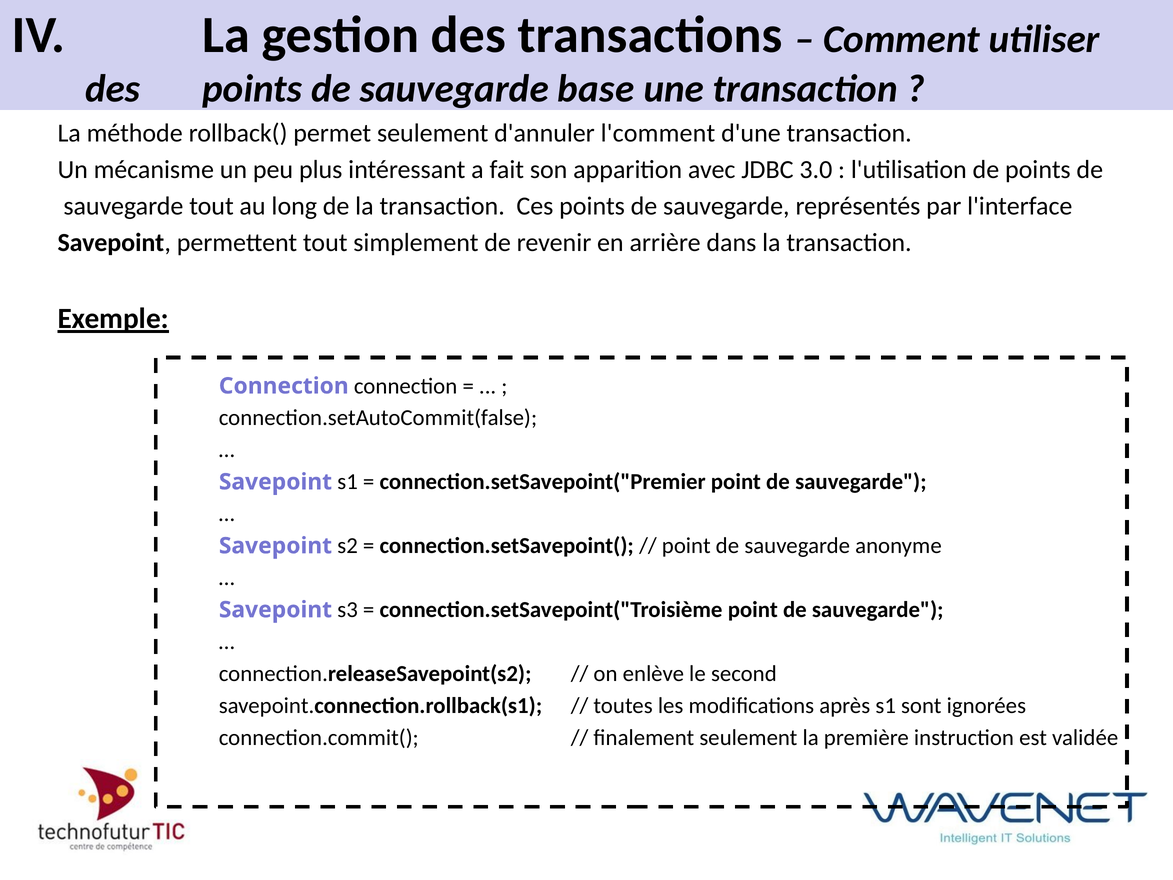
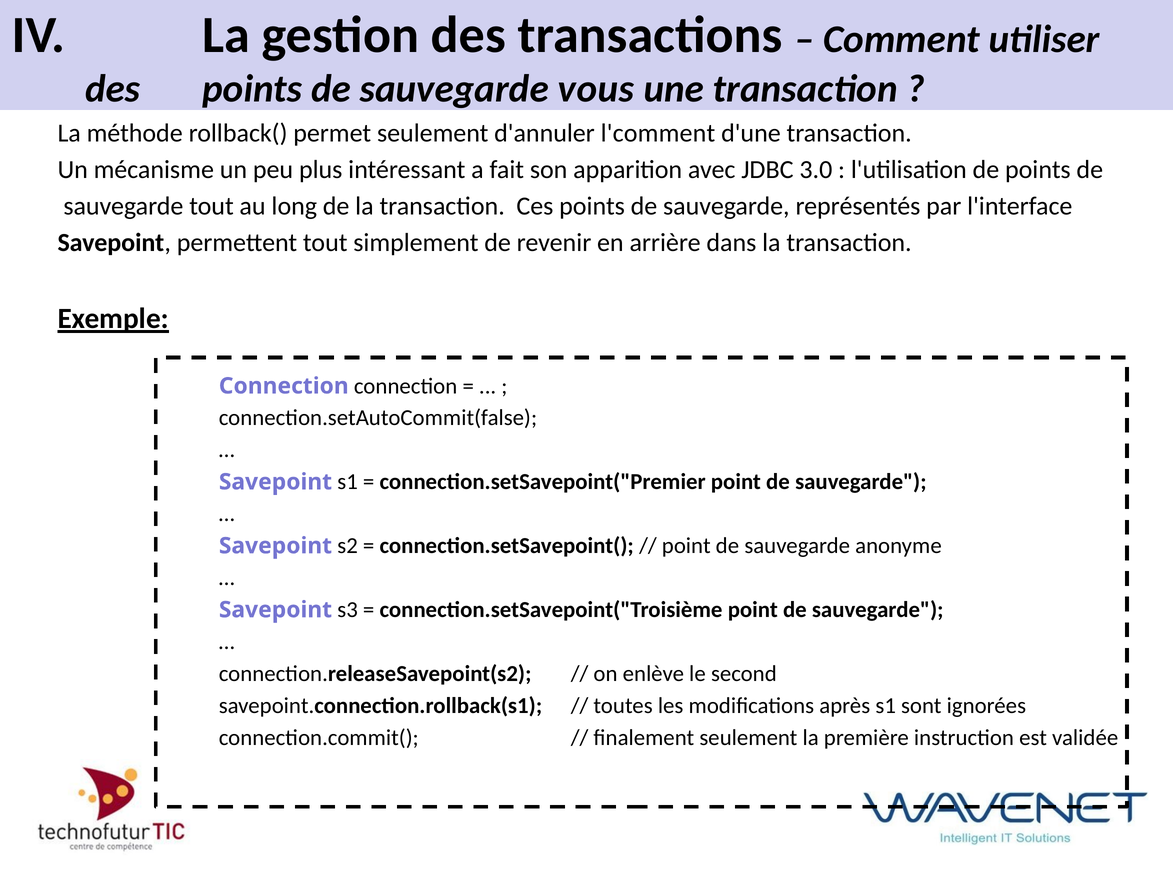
base: base -> vous
